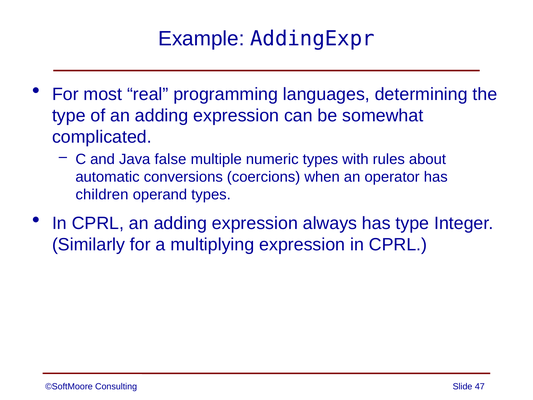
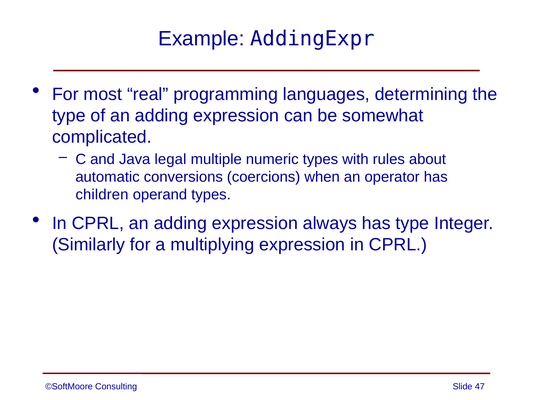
false: false -> legal
